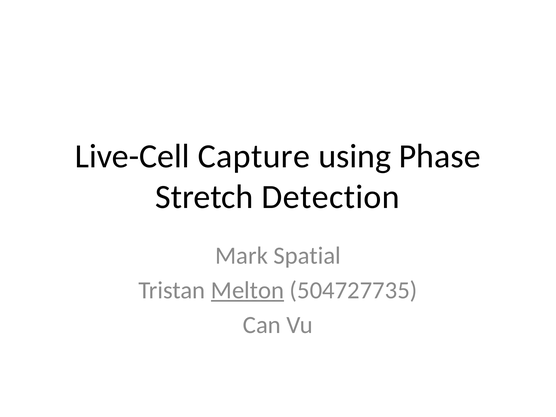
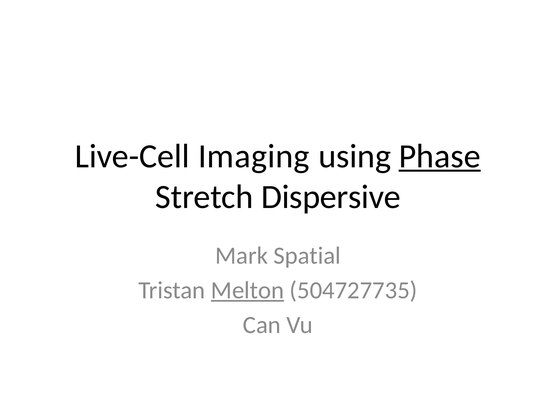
Capture: Capture -> Imaging
Phase underline: none -> present
Detection: Detection -> Dispersive
